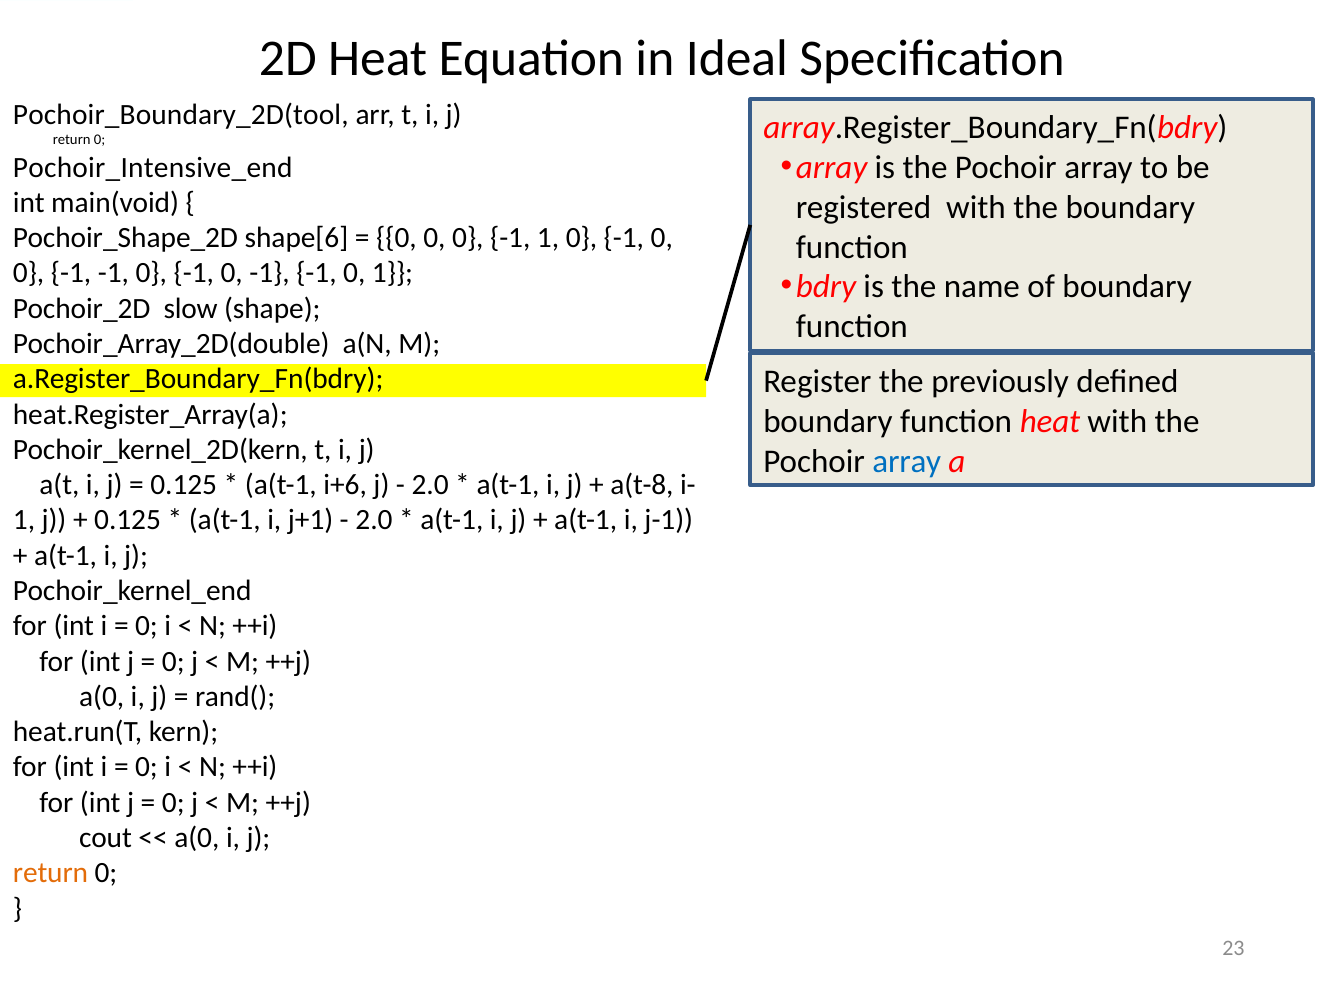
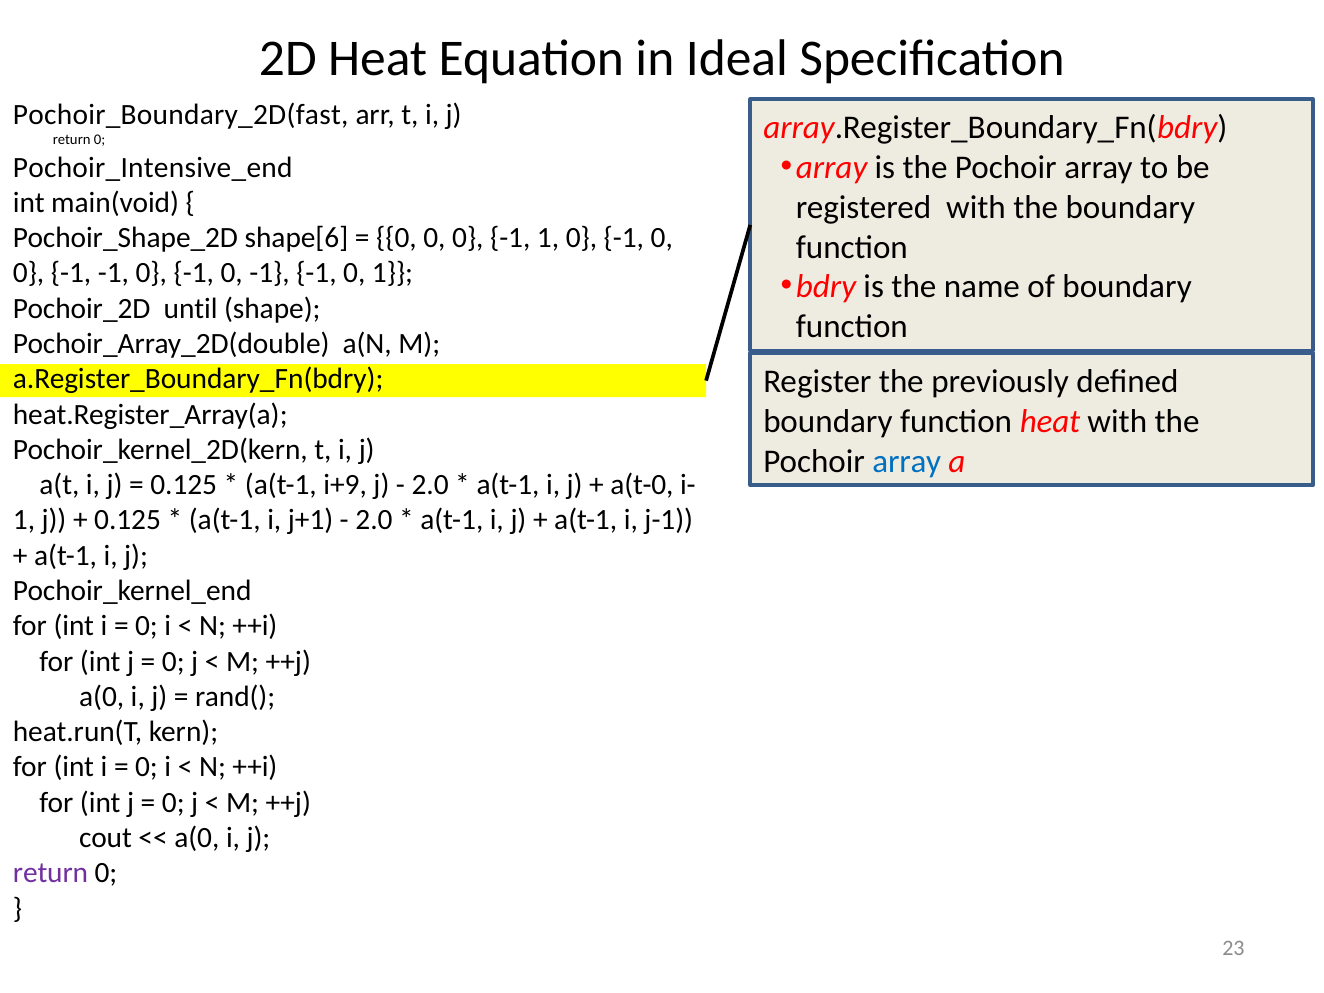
Pochoir_Boundary_2D(tool: Pochoir_Boundary_2D(tool -> Pochoir_Boundary_2D(fast
slow: slow -> until
i+6: i+6 -> i+9
a(t-8: a(t-8 -> a(t-0
return at (51, 873) colour: orange -> purple
